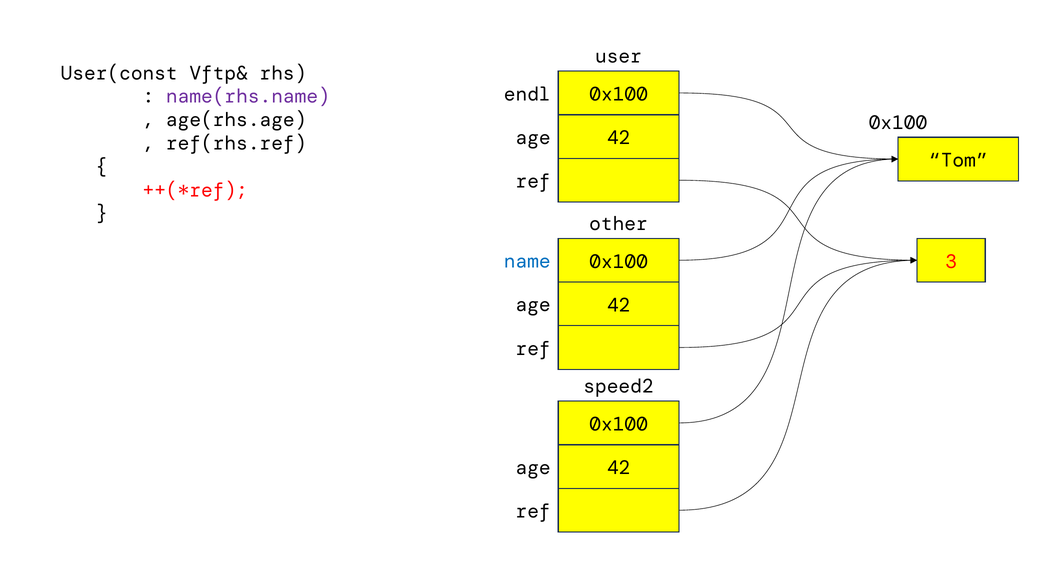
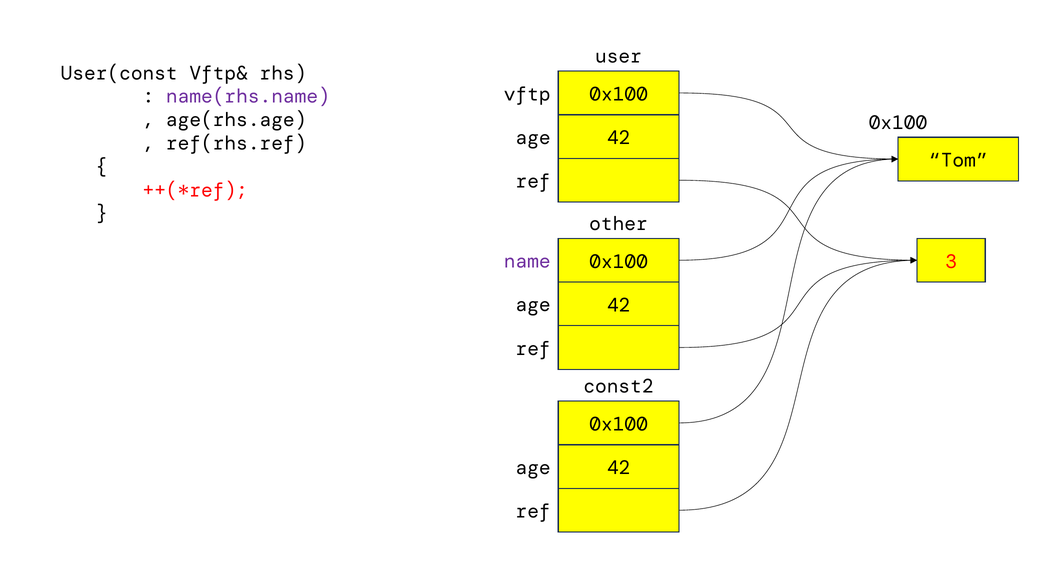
endl: endl -> vftp
name colour: blue -> purple
speed2: speed2 -> const2
